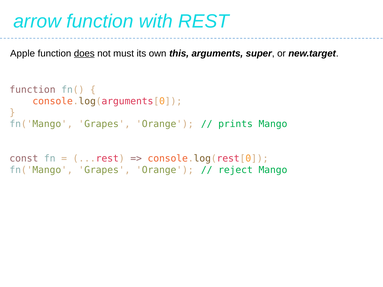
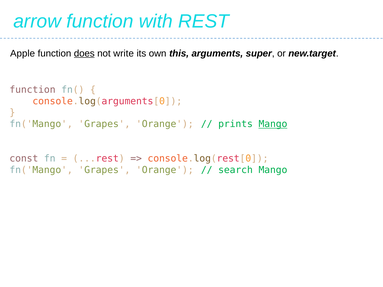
must: must -> write
Mango at (273, 124) underline: none -> present
reject: reject -> search
